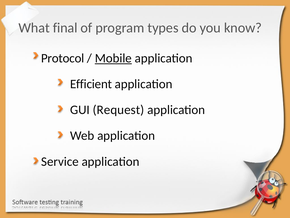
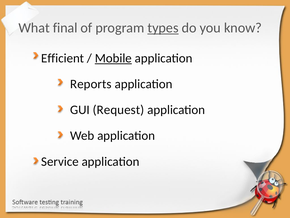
types underline: none -> present
Protocol: Protocol -> Efficient
Efficient: Efficient -> Reports
